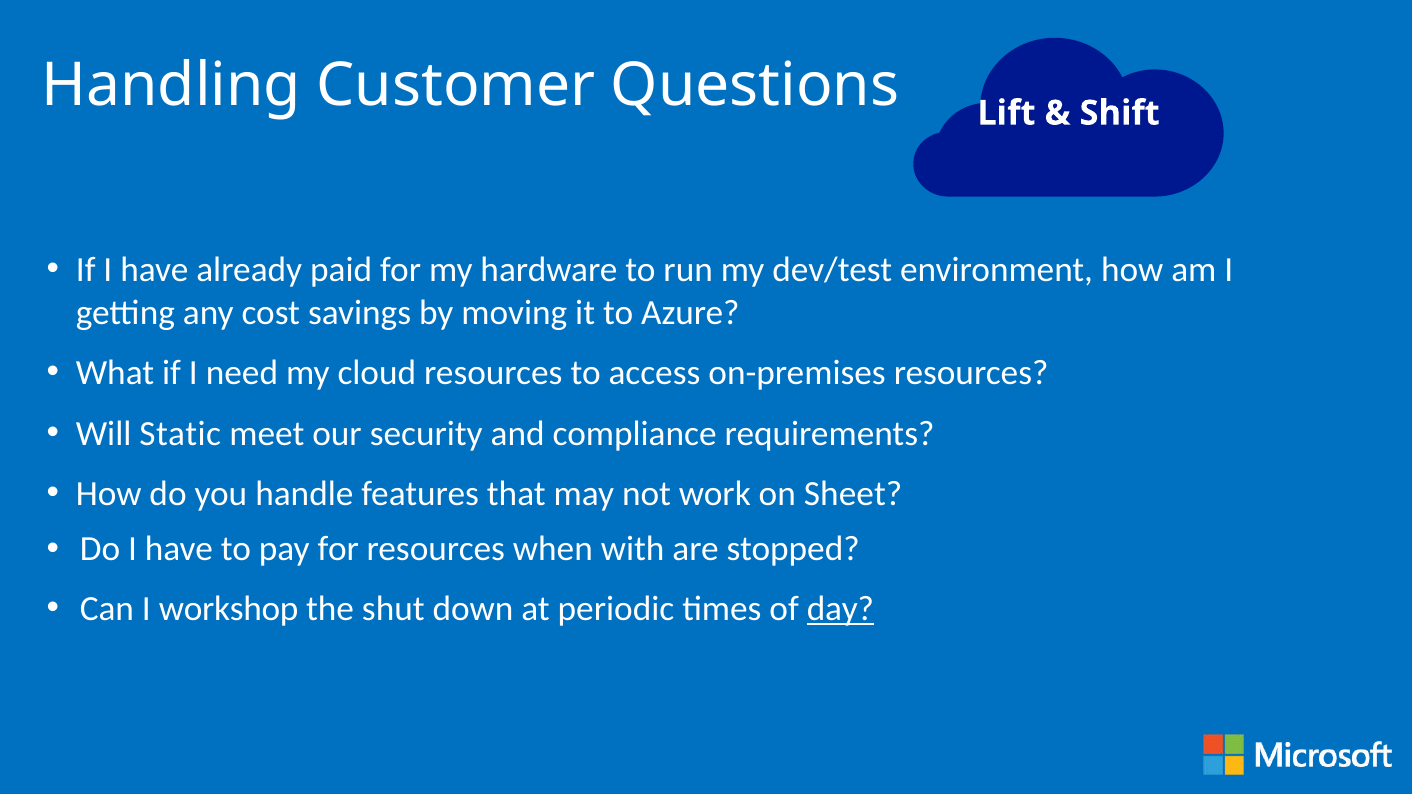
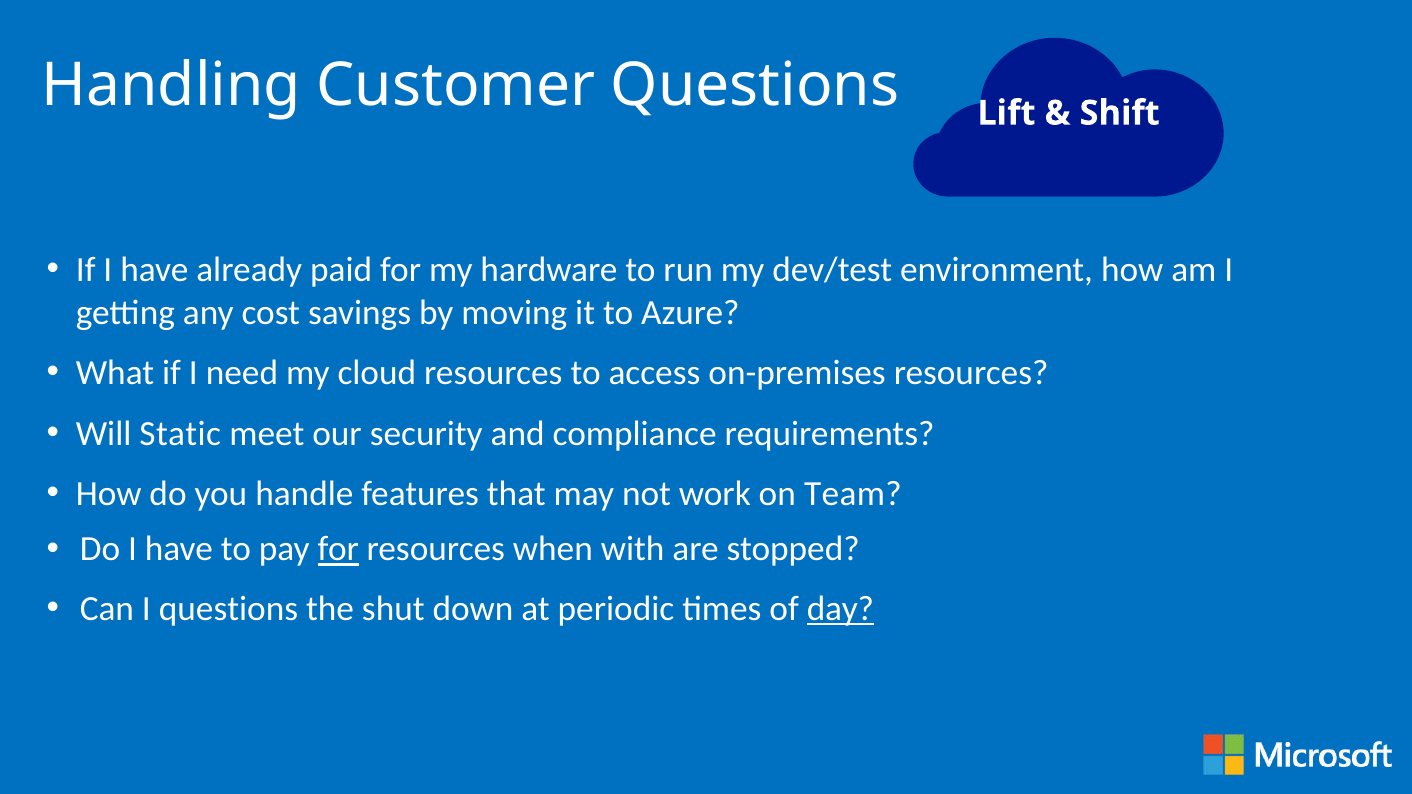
Sheet: Sheet -> Team
for at (338, 549) underline: none -> present
I workshop: workshop -> questions
